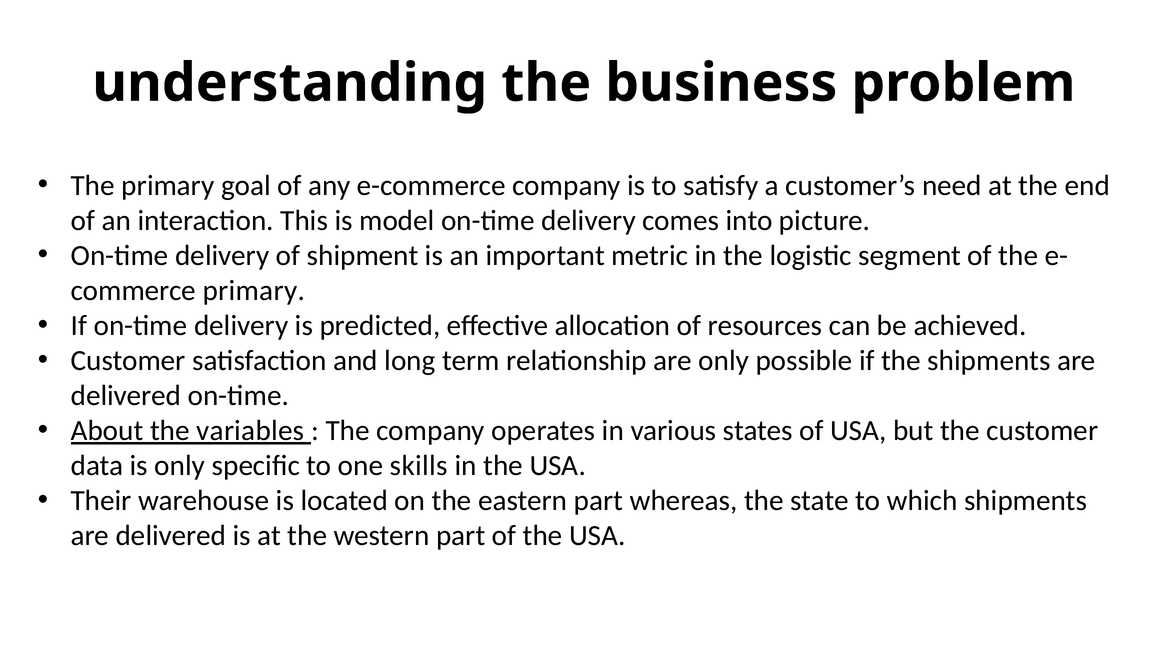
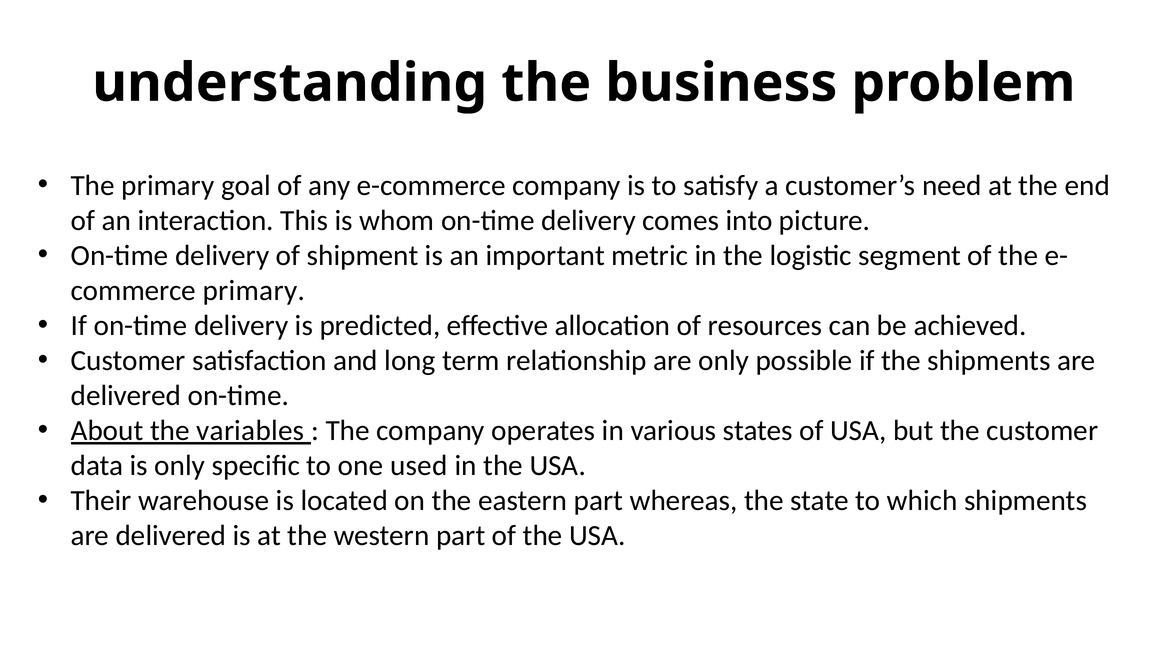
model: model -> whom
skills: skills -> used
